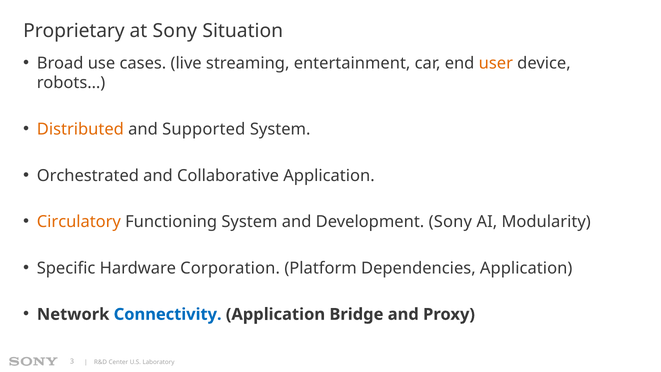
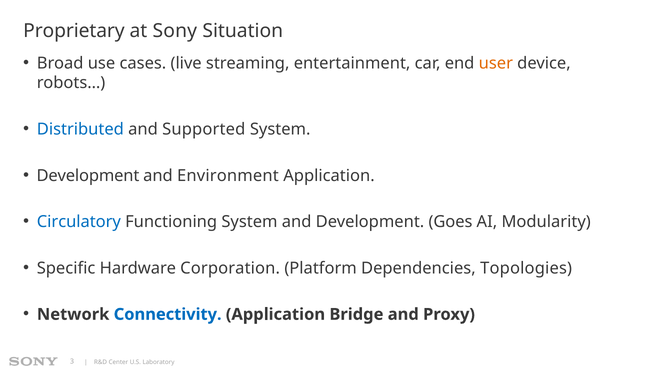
Distributed colour: orange -> blue
Orchestrated at (88, 175): Orchestrated -> Development
Collaborative: Collaborative -> Environment
Circulatory colour: orange -> blue
Development Sony: Sony -> Goes
Dependencies Application: Application -> Topologies
